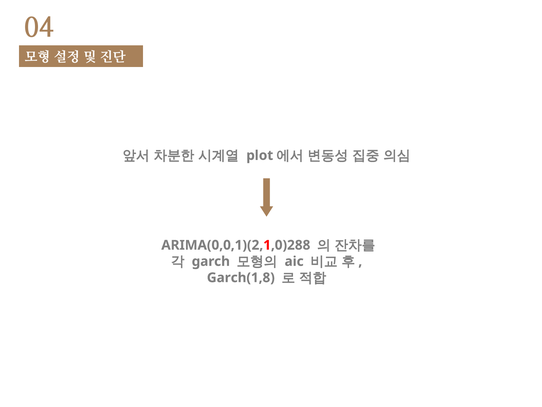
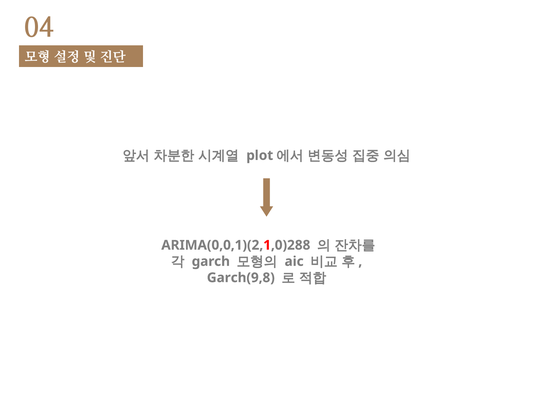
Garch(1,8: Garch(1,8 -> Garch(9,8
